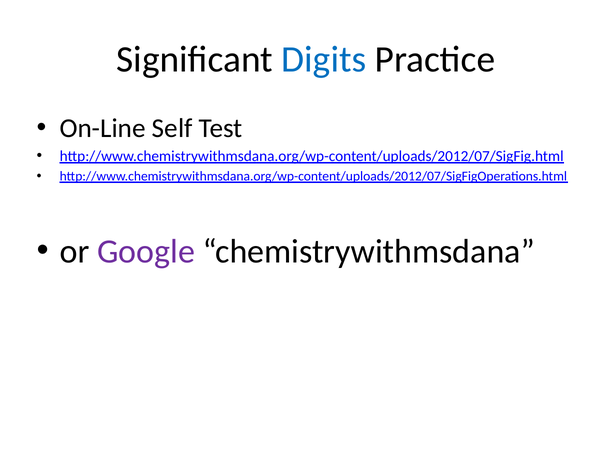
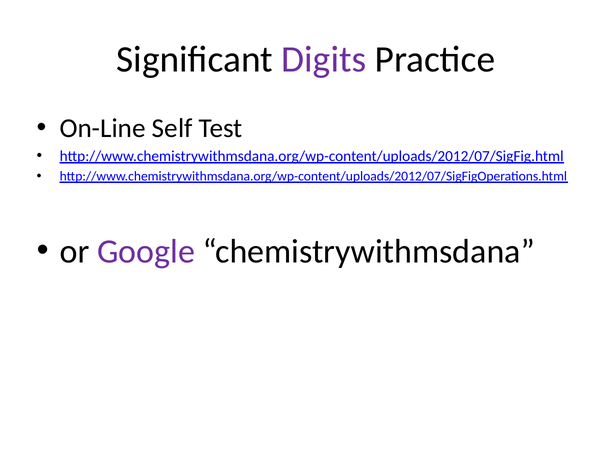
Digits colour: blue -> purple
